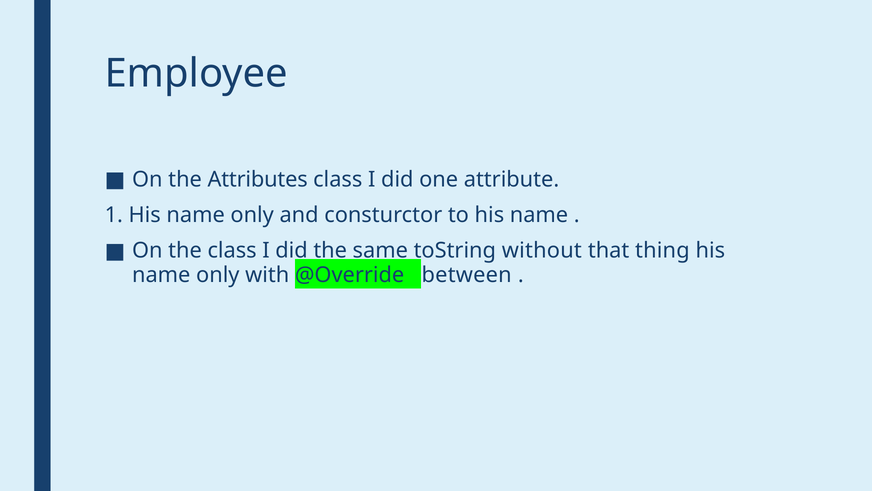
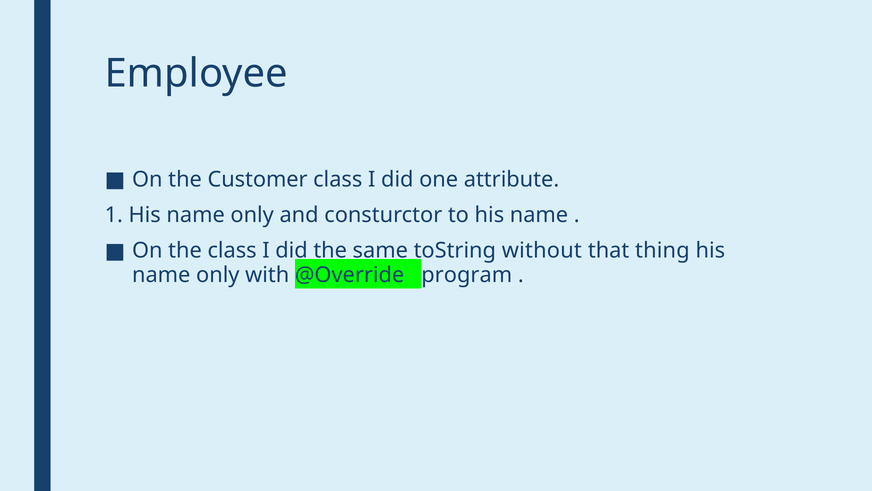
Attributes: Attributes -> Customer
between: between -> program
